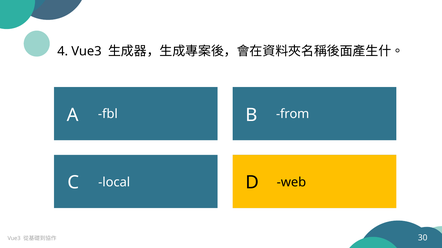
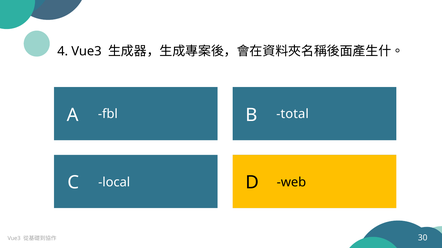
from: from -> total
